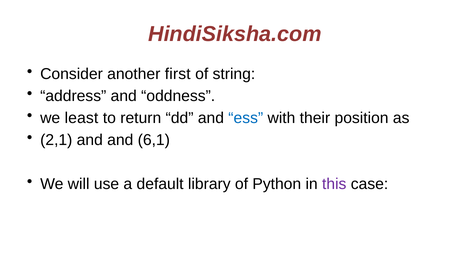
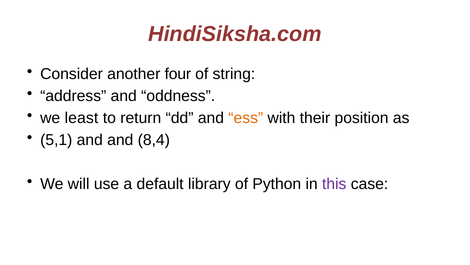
first: first -> four
ess colour: blue -> orange
2,1: 2,1 -> 5,1
6,1: 6,1 -> 8,4
